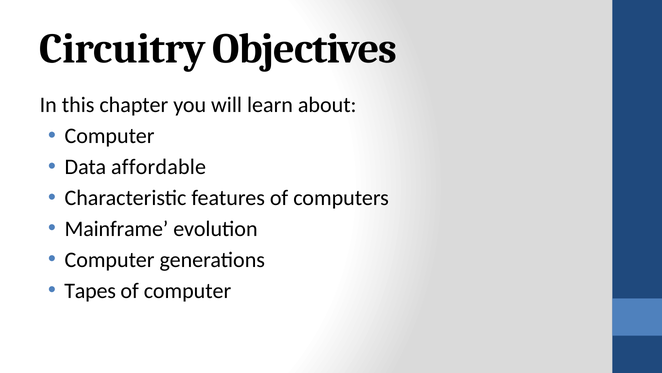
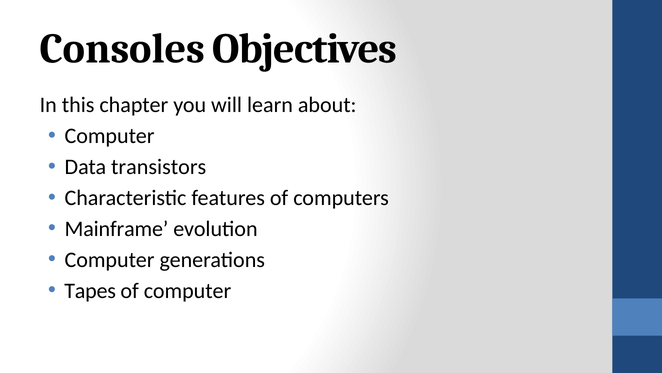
Circuitry: Circuitry -> Consoles
affordable: affordable -> transistors
